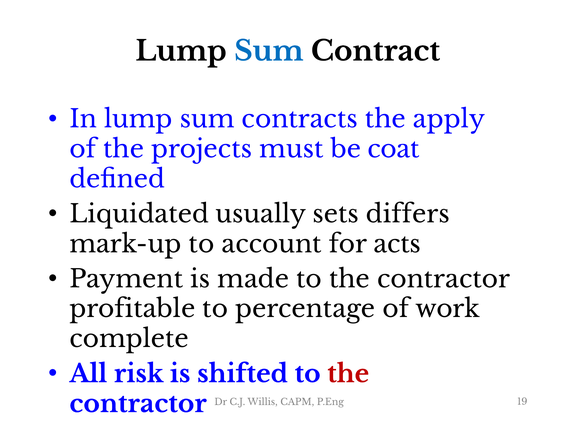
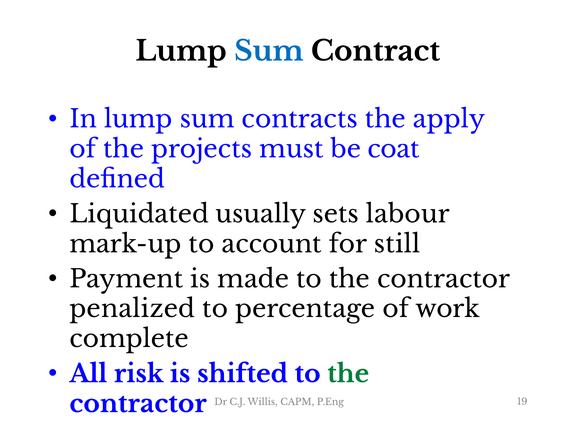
differs: differs -> labour
acts: acts -> still
profitable: profitable -> penalized
the at (348, 374) colour: red -> green
